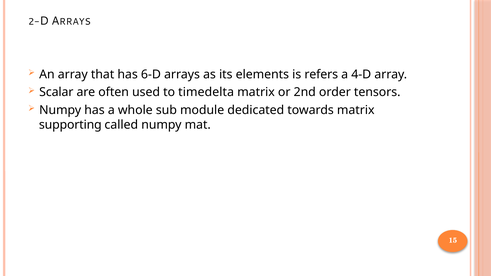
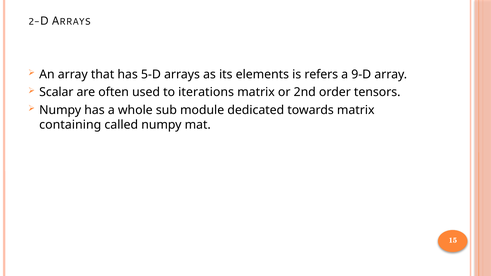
6-D: 6-D -> 5-D
4-D: 4-D -> 9-D
timedelta: timedelta -> iterations
supporting: supporting -> containing
